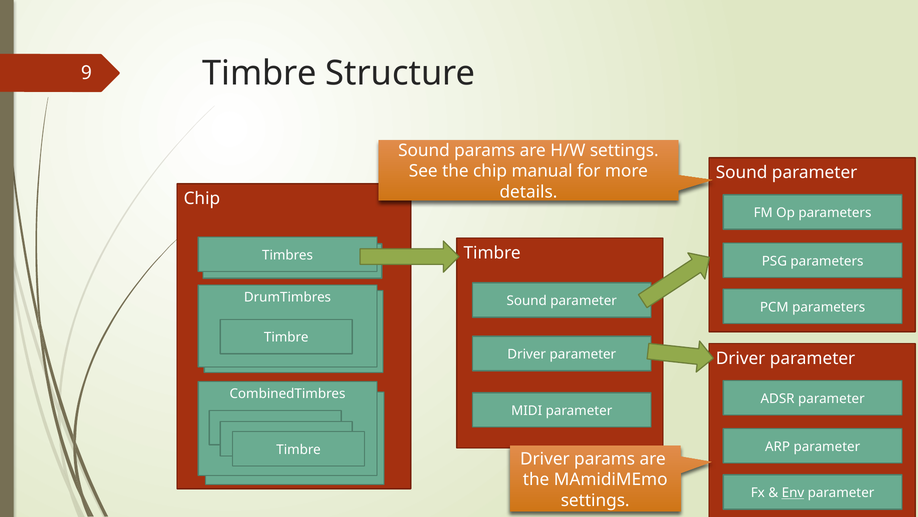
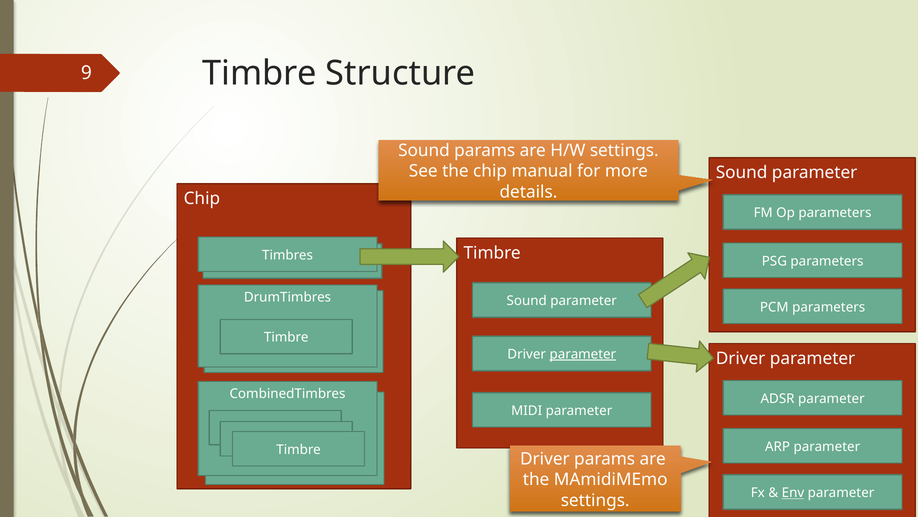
parameter at (583, 354) underline: none -> present
